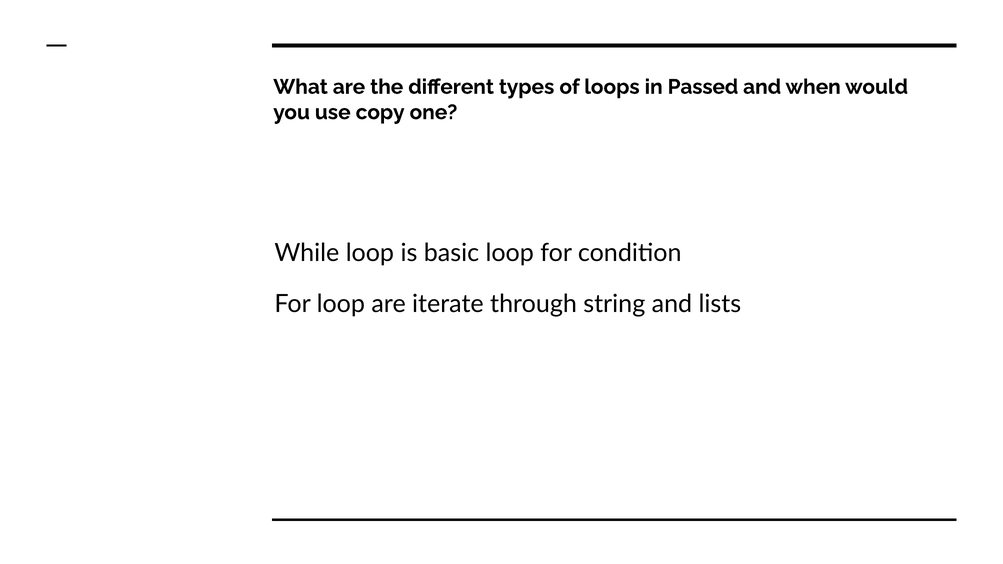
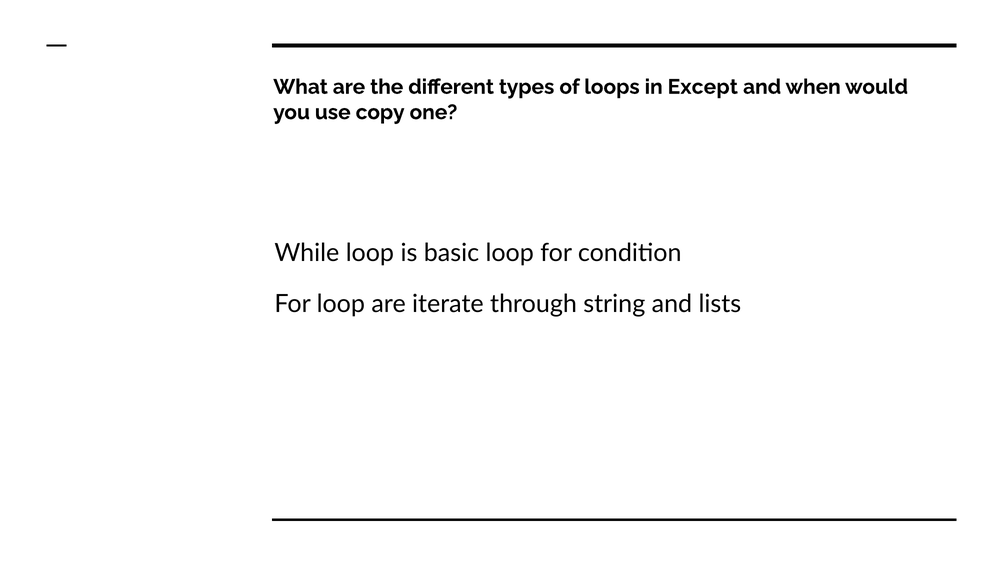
Passed: Passed -> Except
